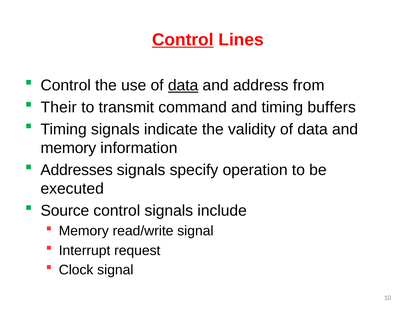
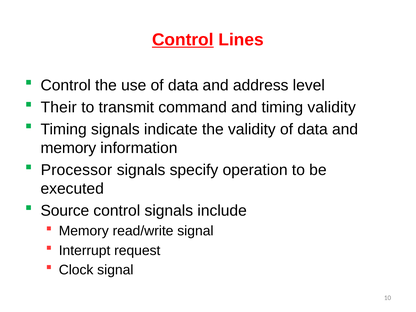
data at (183, 85) underline: present -> none
from: from -> level
timing buffers: buffers -> validity
Addresses: Addresses -> Processor
